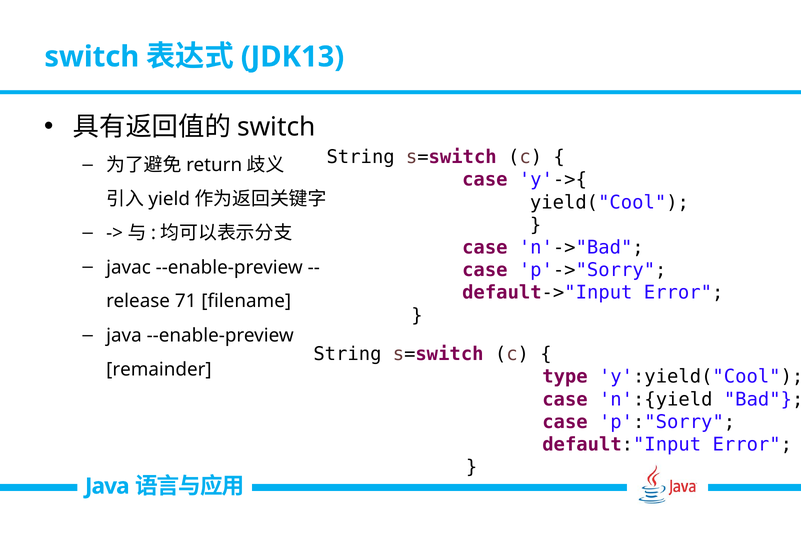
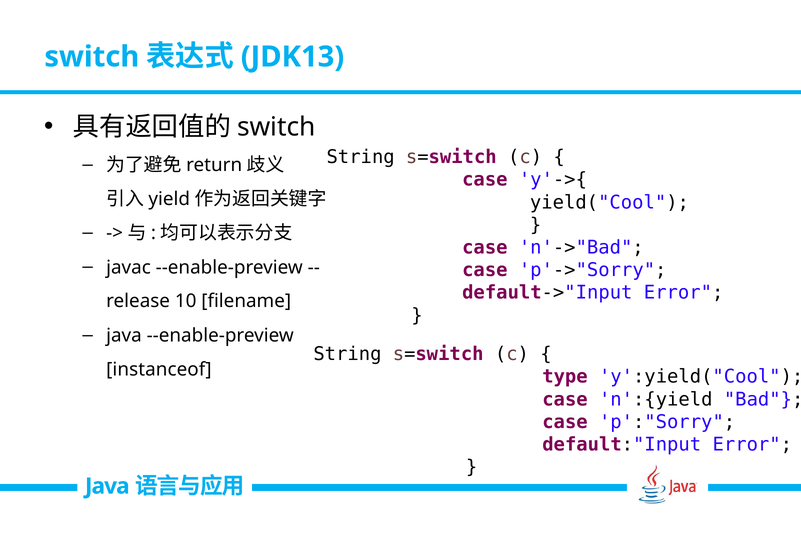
71: 71 -> 10
remainder: remainder -> instanceof
